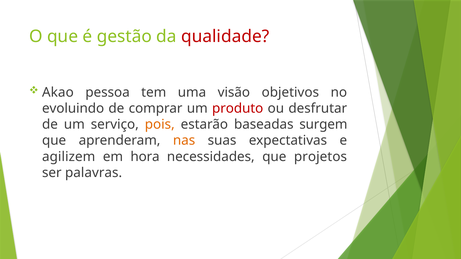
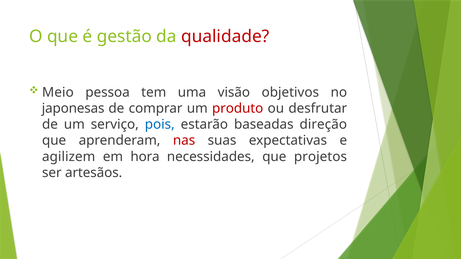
Akao: Akao -> Meio
evoluindo: evoluindo -> japonesas
pois colour: orange -> blue
surgem: surgem -> direção
nas colour: orange -> red
palavras: palavras -> artesãos
